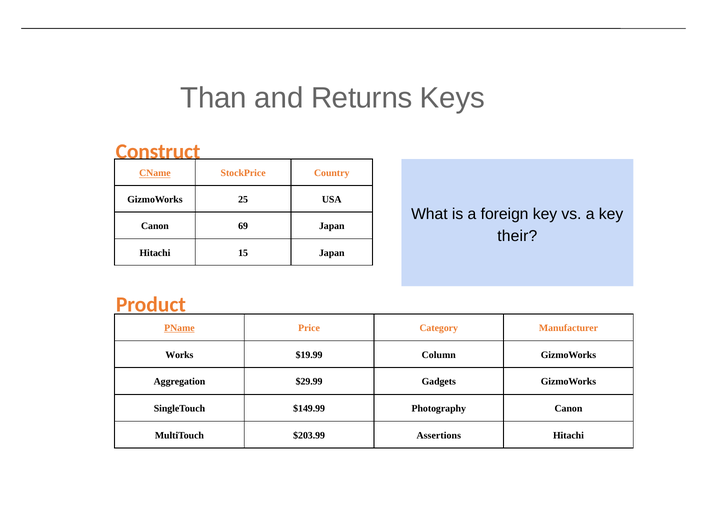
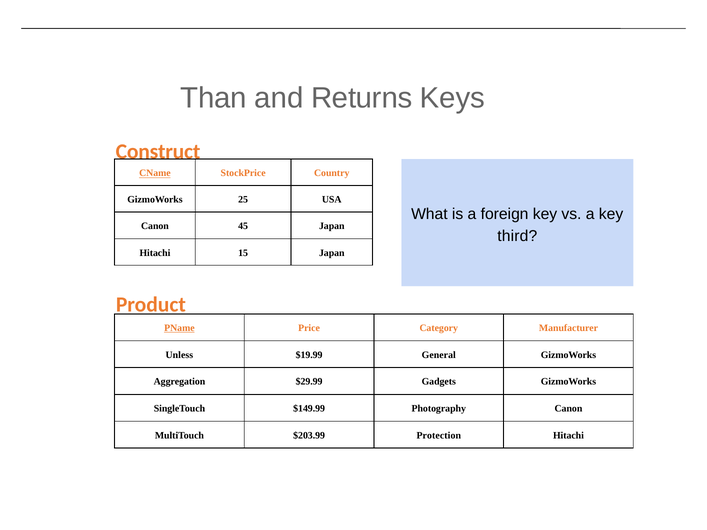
69: 69 -> 45
their: their -> third
Works: Works -> Unless
Column: Column -> General
Assertions: Assertions -> Protection
